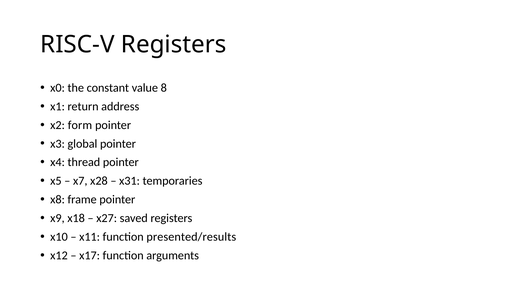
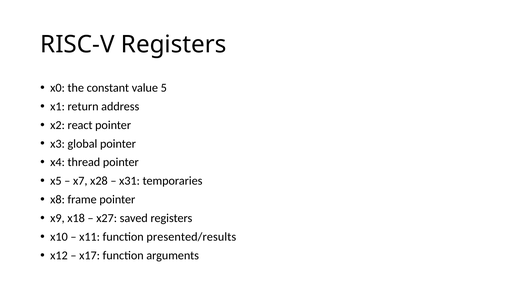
8: 8 -> 5
form: form -> react
